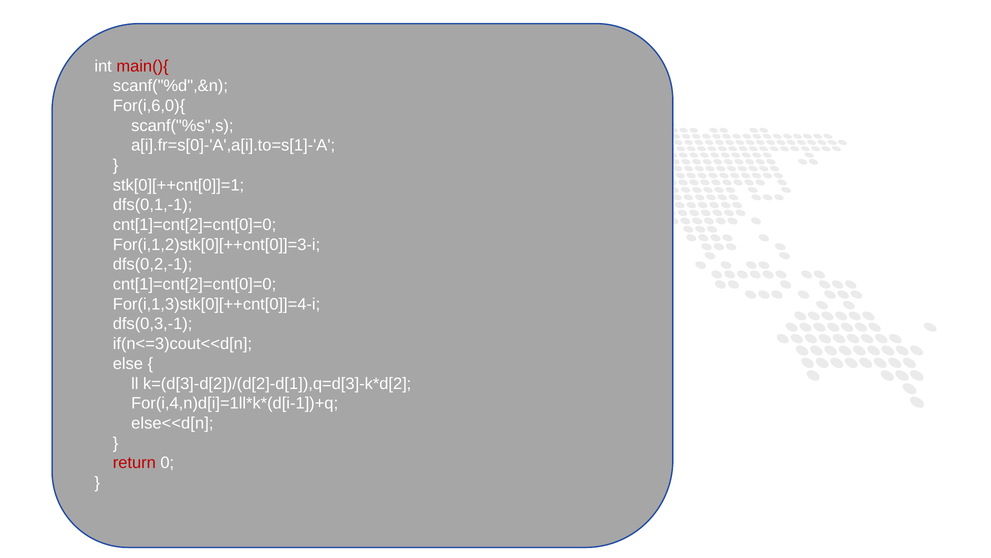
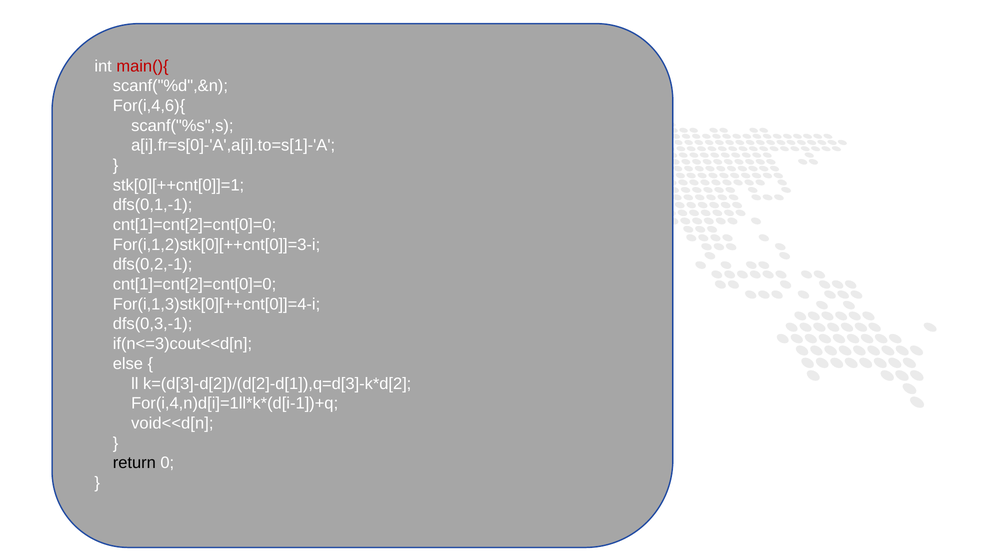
For(i,6,0){: For(i,6,0){ -> For(i,4,6){
else<<d[n: else<<d[n -> void<<d[n
return colour: red -> black
